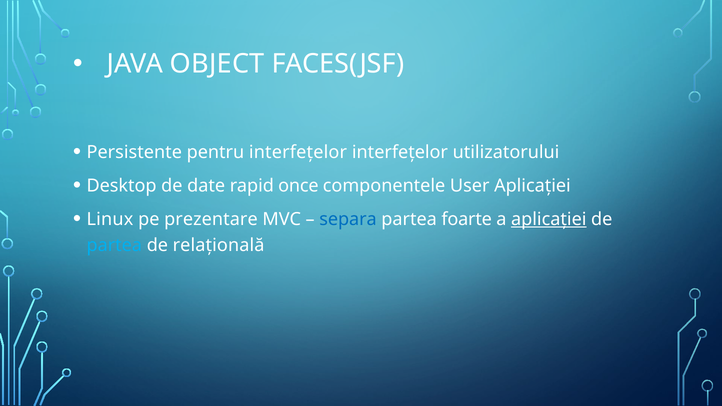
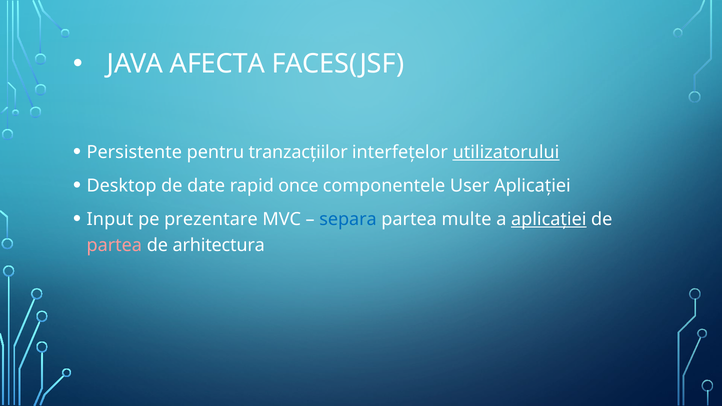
OBJECT: OBJECT -> AFECTA
pentru interfețelor: interfețelor -> tranzacțiilor
utilizatorului underline: none -> present
Linux: Linux -> Input
foarte: foarte -> multe
partea at (114, 245) colour: light blue -> pink
relațională: relațională -> arhitectura
